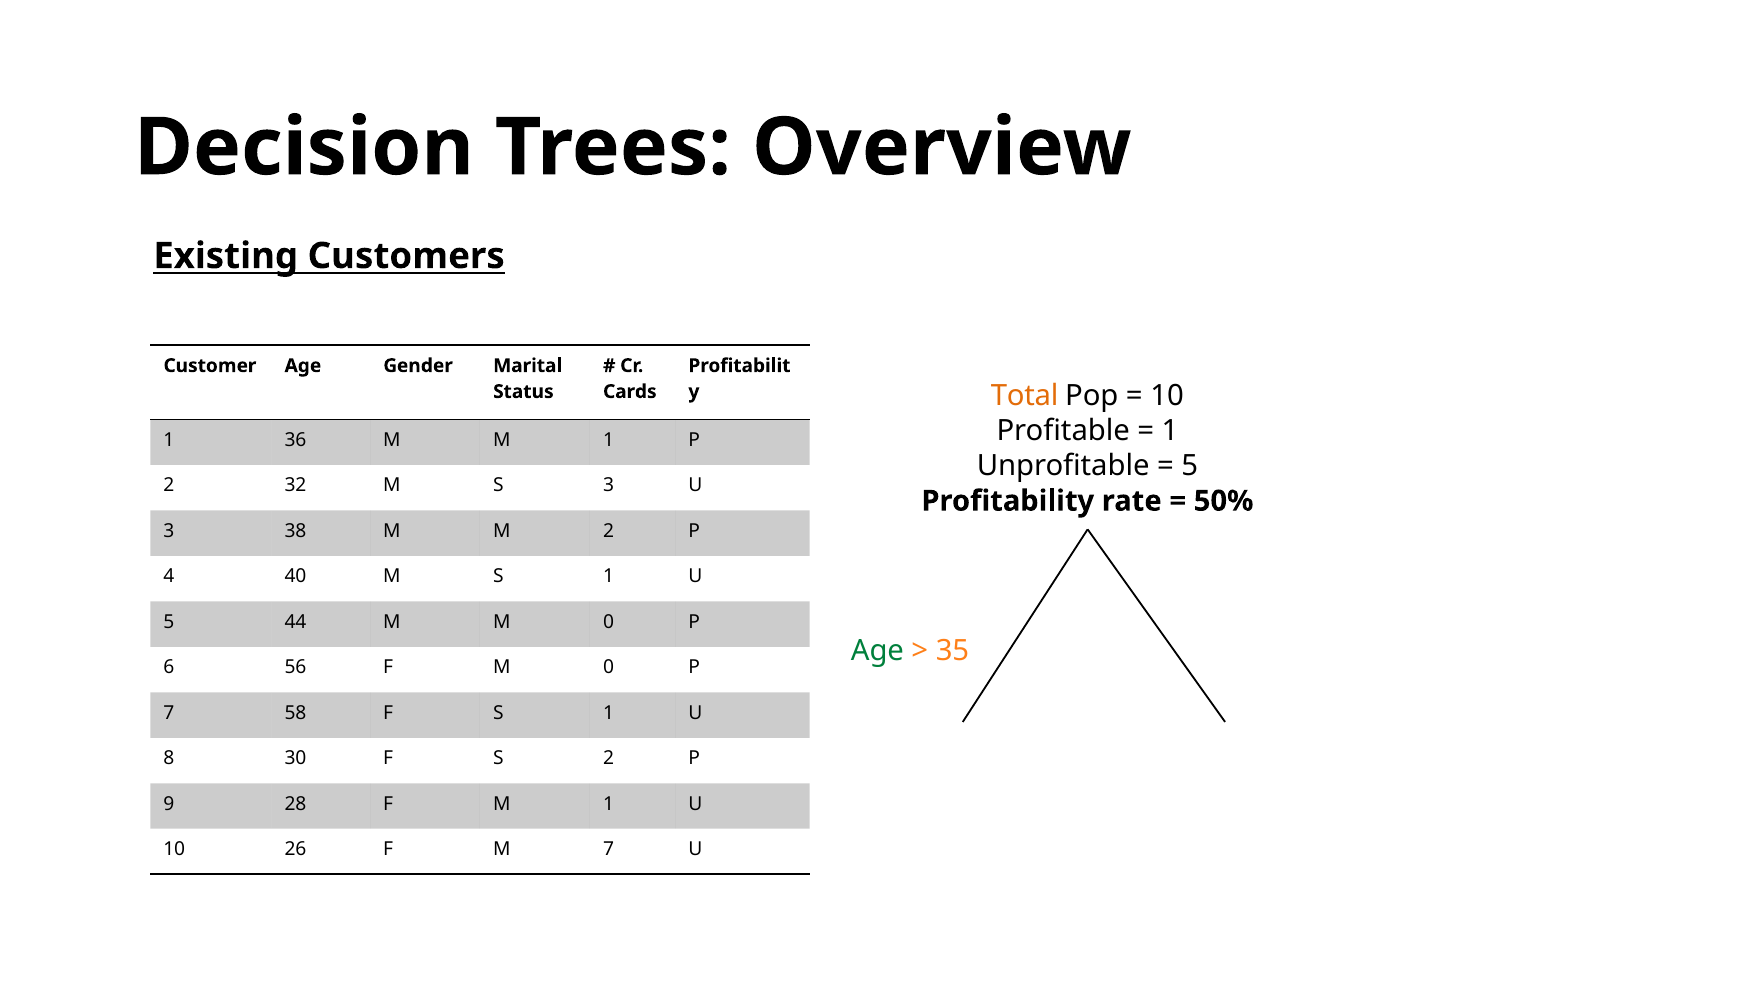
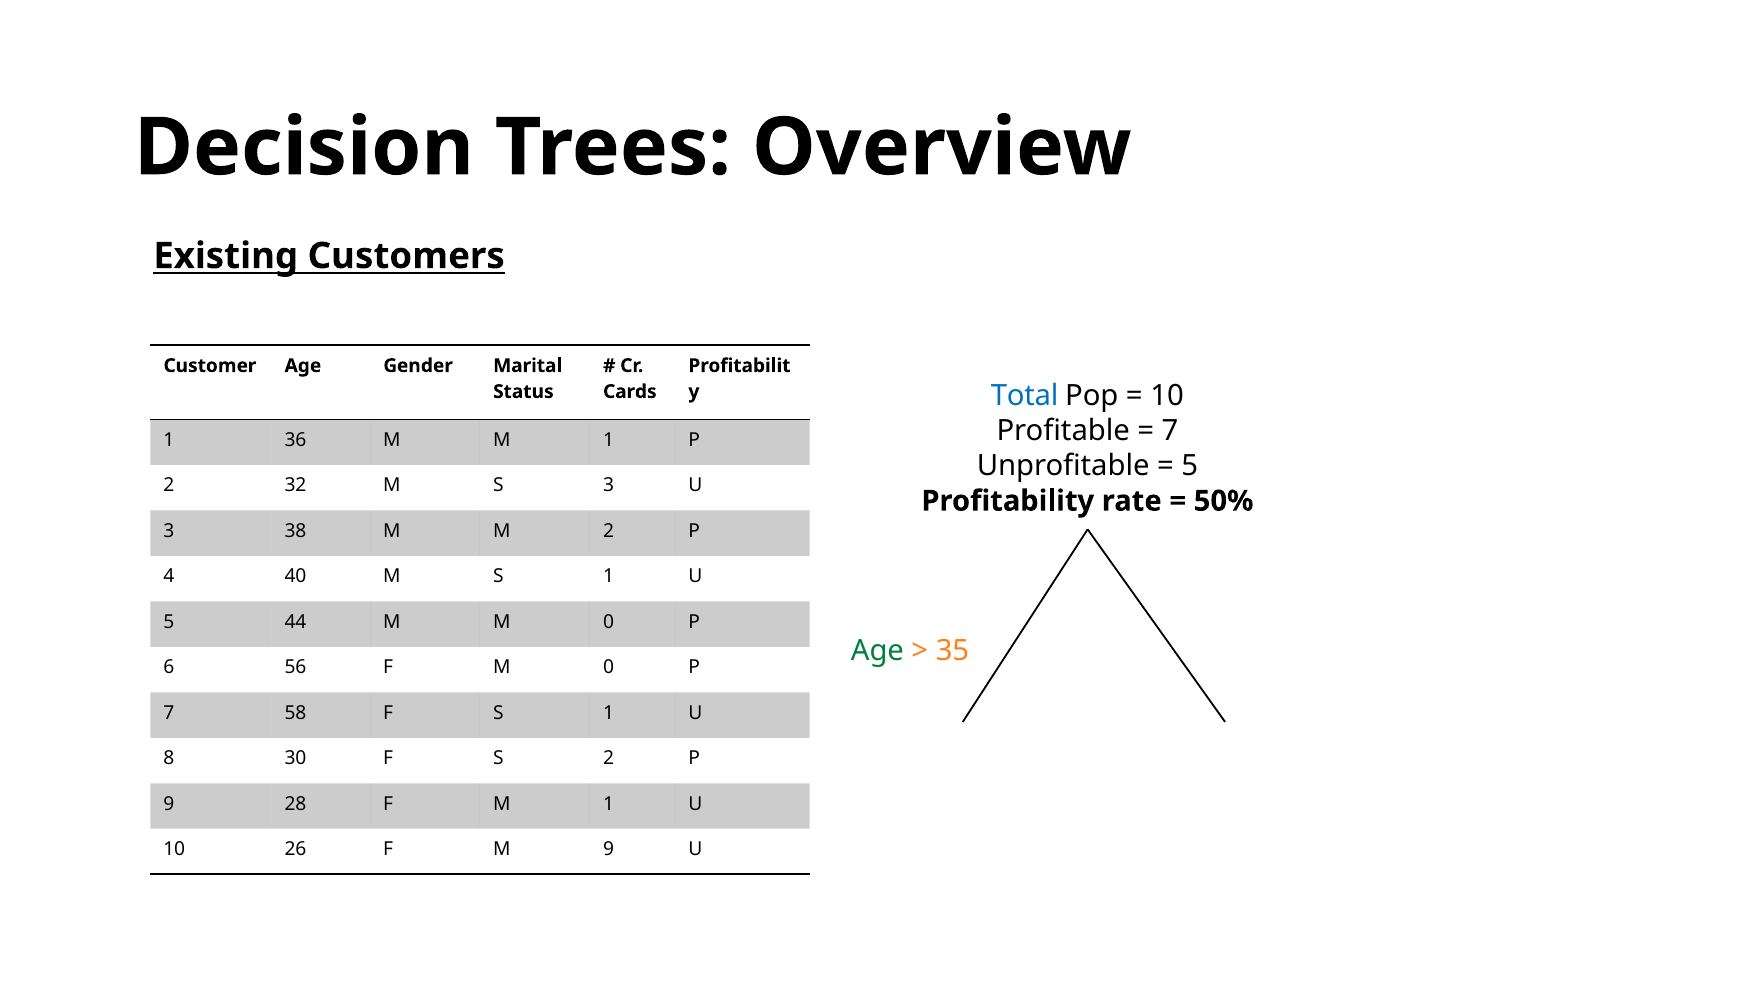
Total colour: orange -> blue
1 at (1170, 431): 1 -> 7
M 7: 7 -> 9
